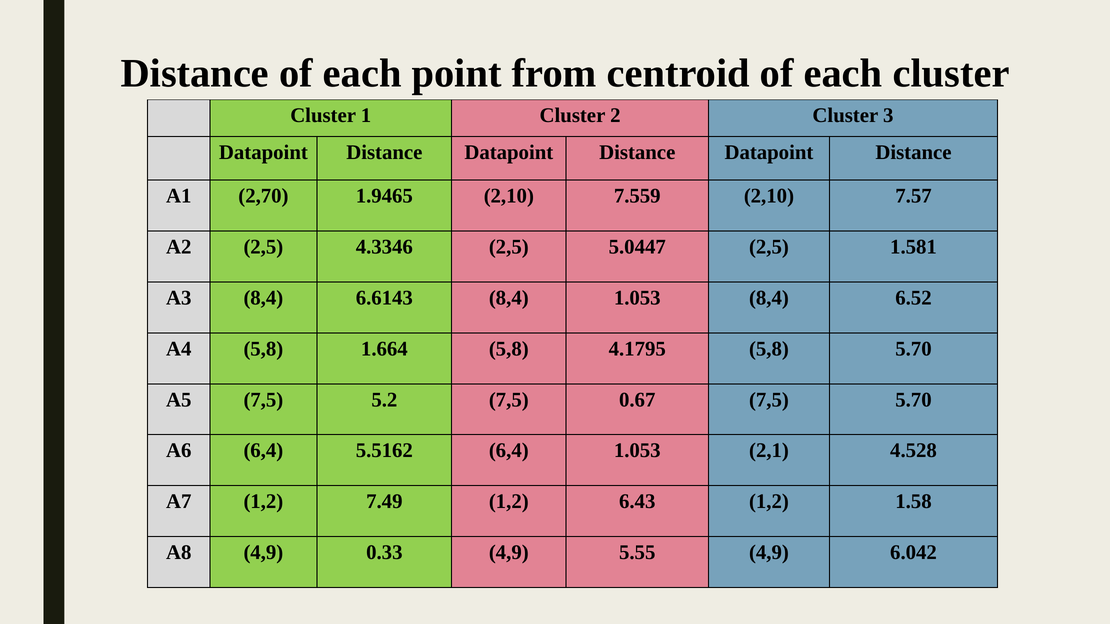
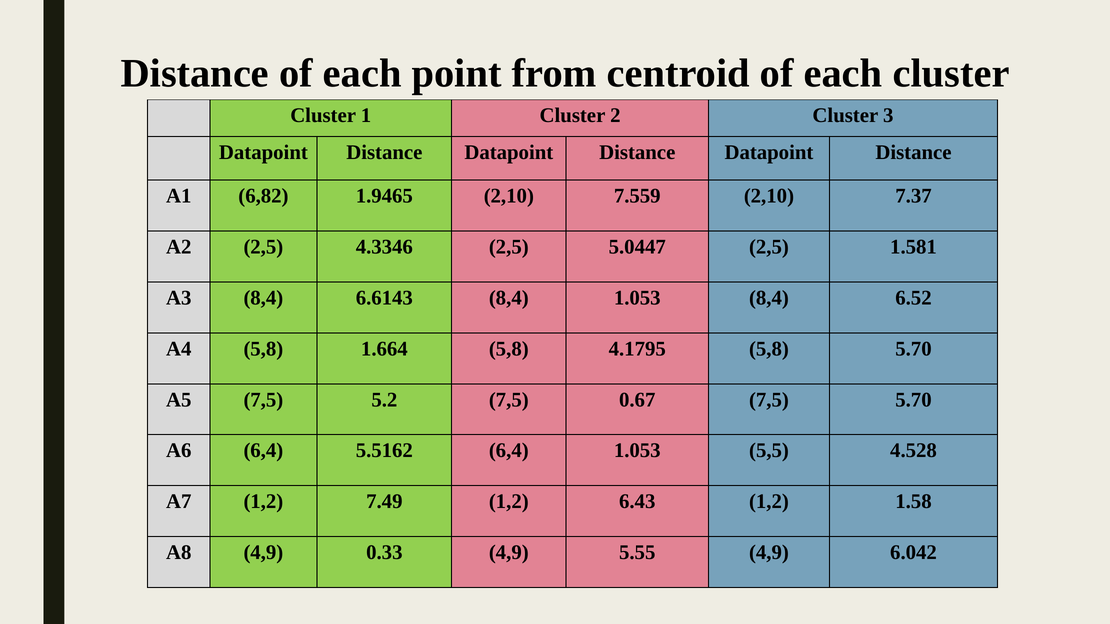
2,70: 2,70 -> 6,82
7.57: 7.57 -> 7.37
2,1: 2,1 -> 5,5
